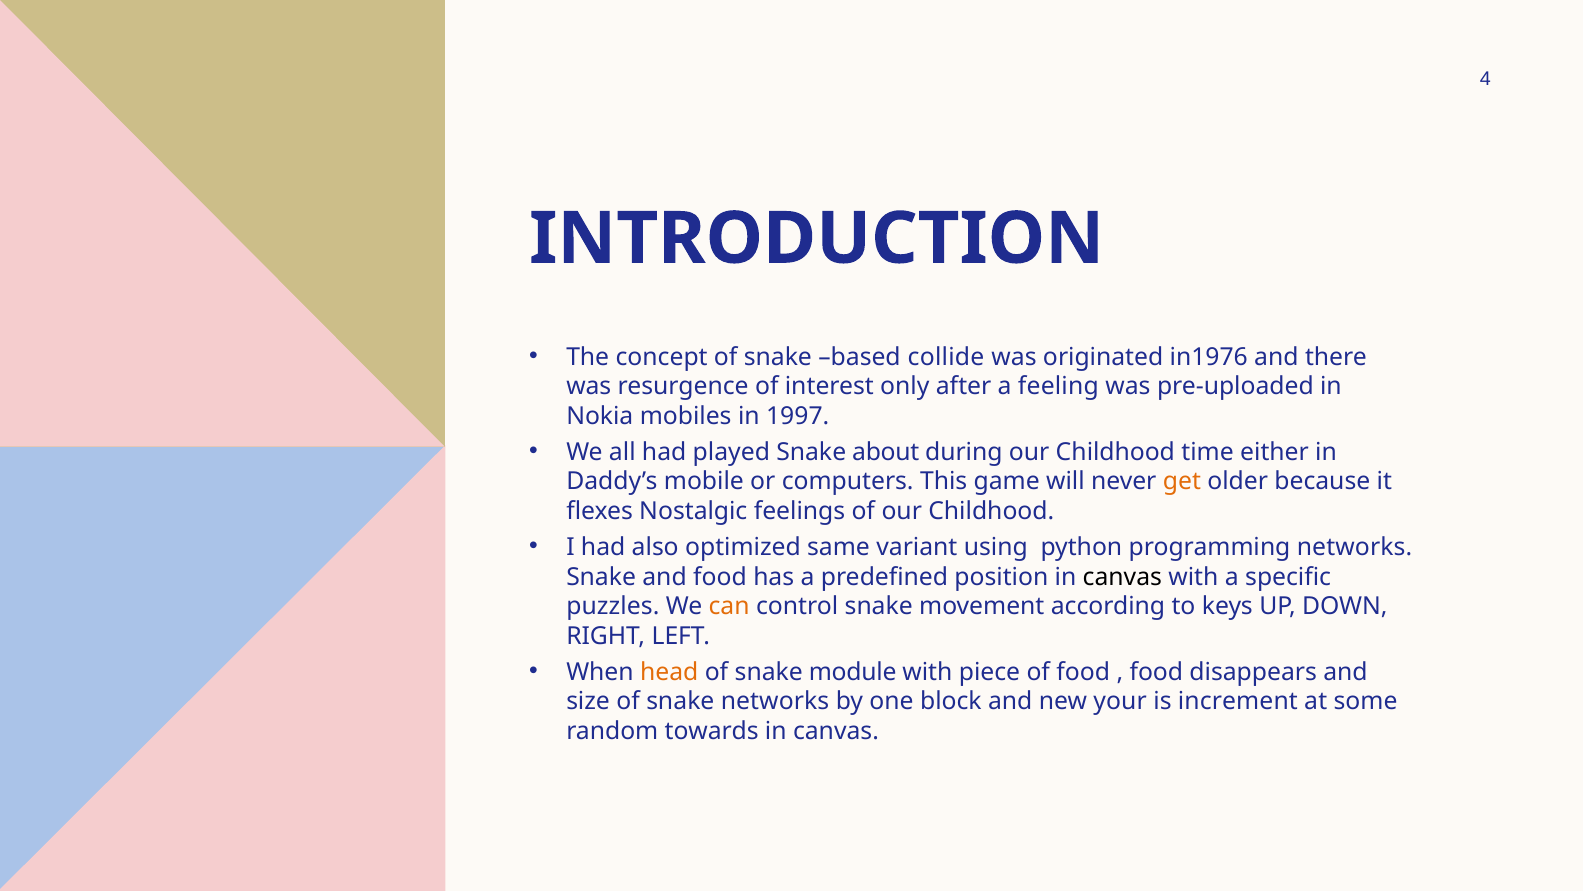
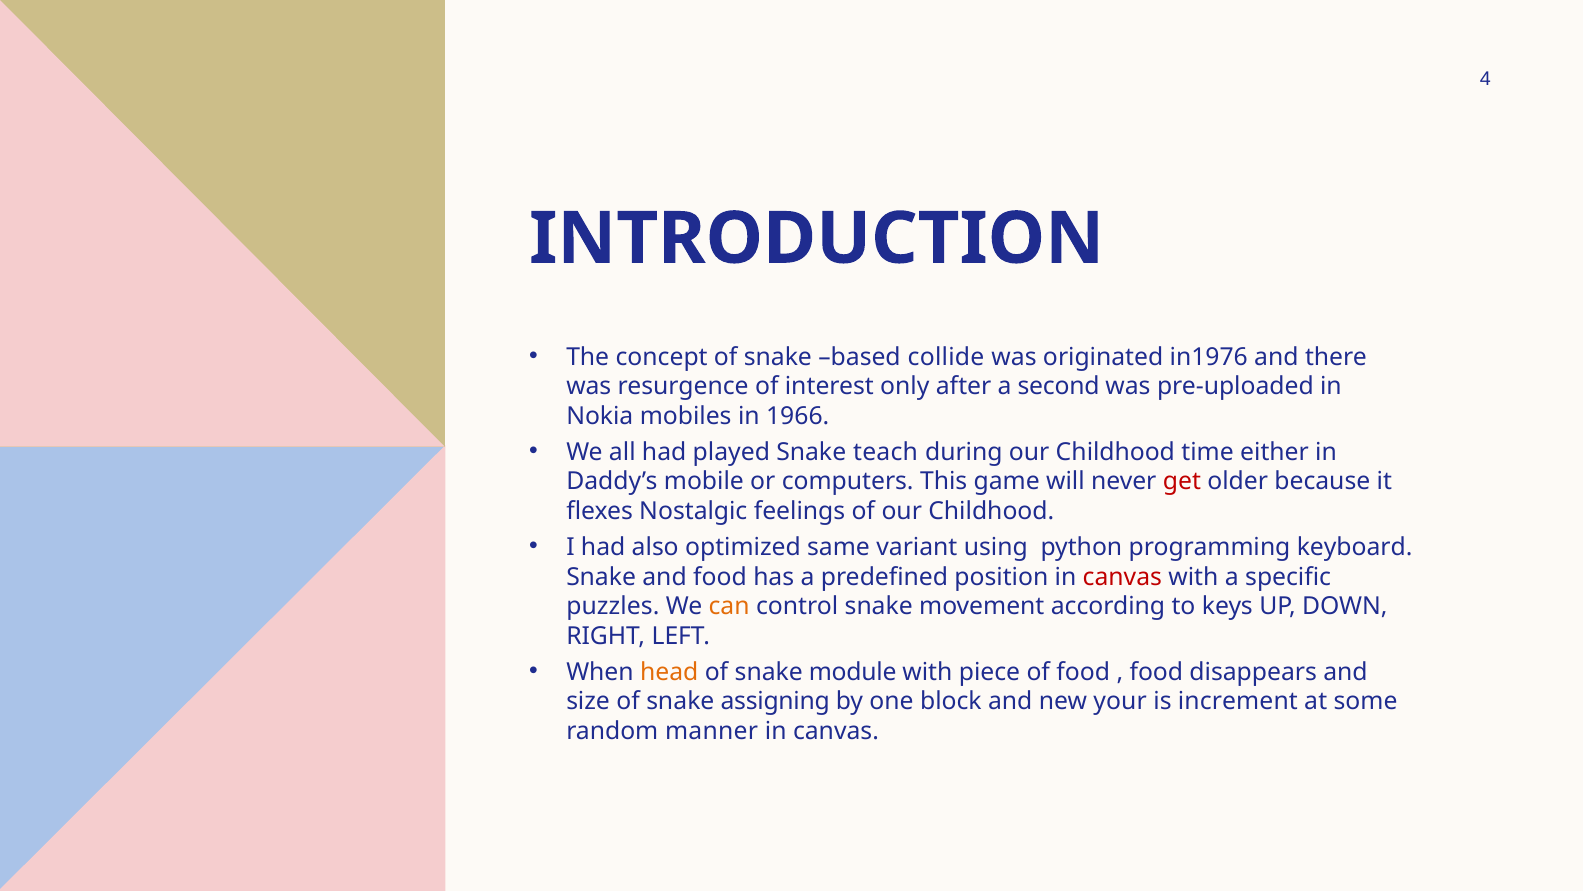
feeling: feeling -> second
1997: 1997 -> 1966
about: about -> teach
get colour: orange -> red
programming networks: networks -> keyboard
canvas at (1122, 576) colour: black -> red
snake networks: networks -> assigning
towards: towards -> manner
